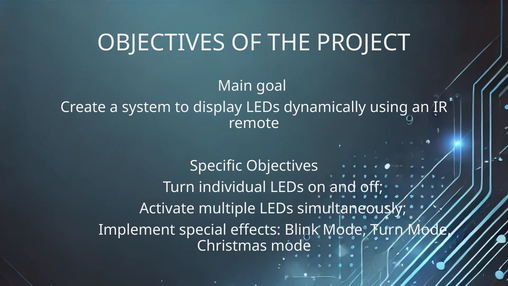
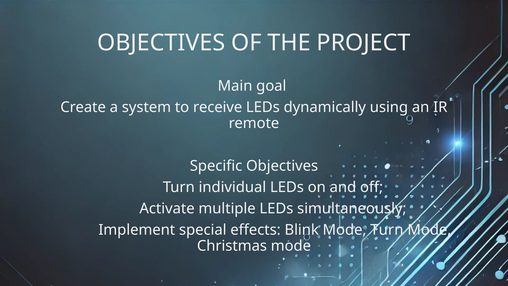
display: display -> receive
